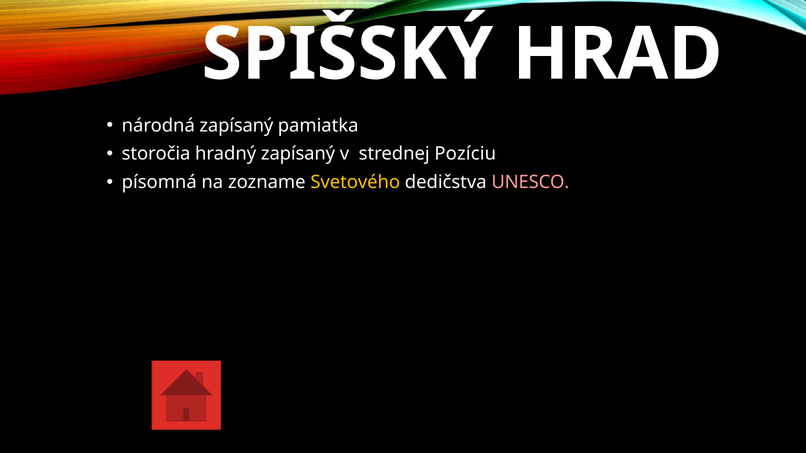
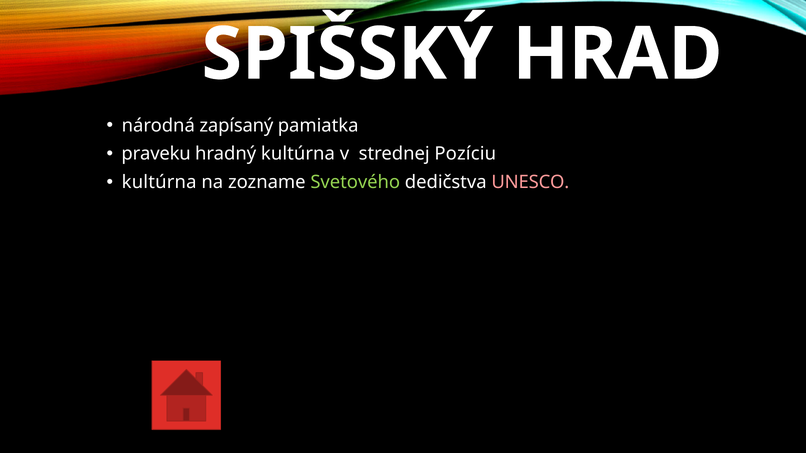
storočia: storočia -> praveku
hradný zapísaný: zapísaný -> kultúrna
písomná at (159, 182): písomná -> kultúrna
Svetového colour: yellow -> light green
